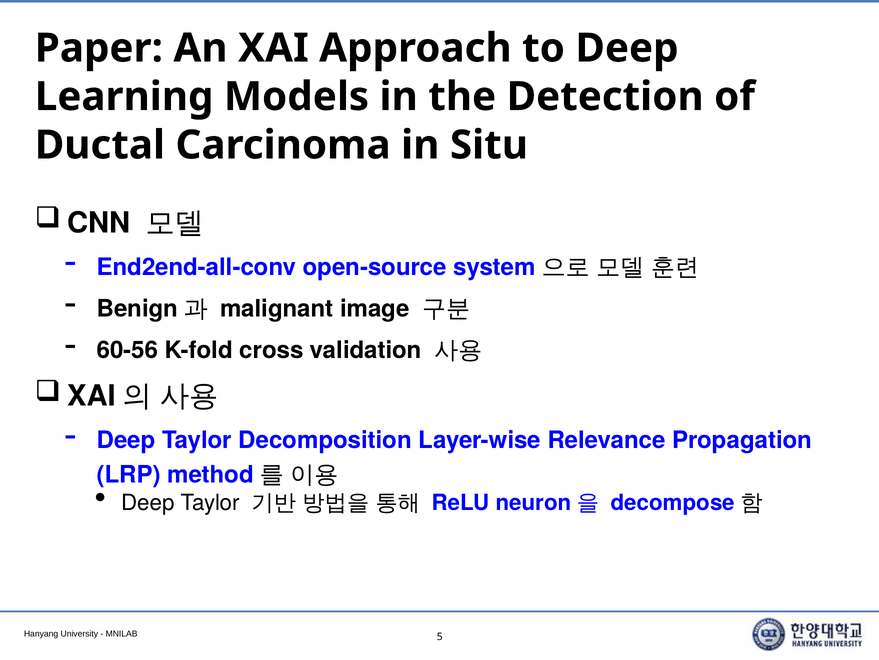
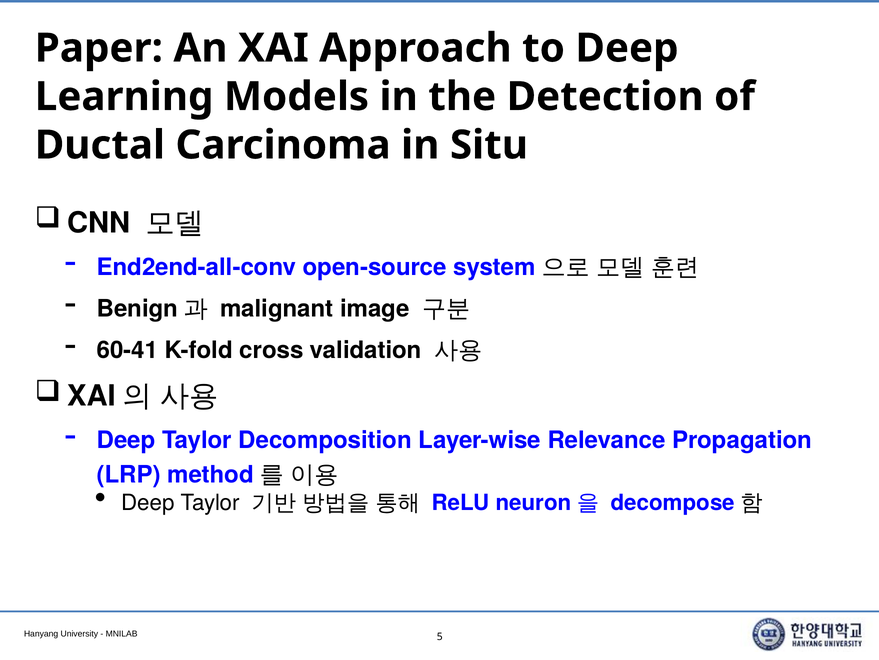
60-56: 60-56 -> 60-41
